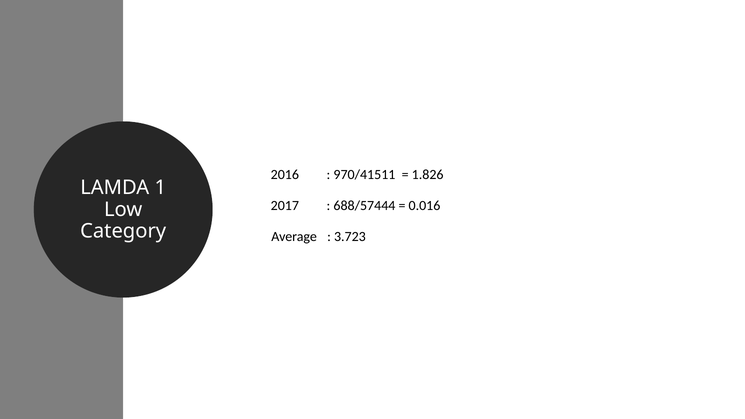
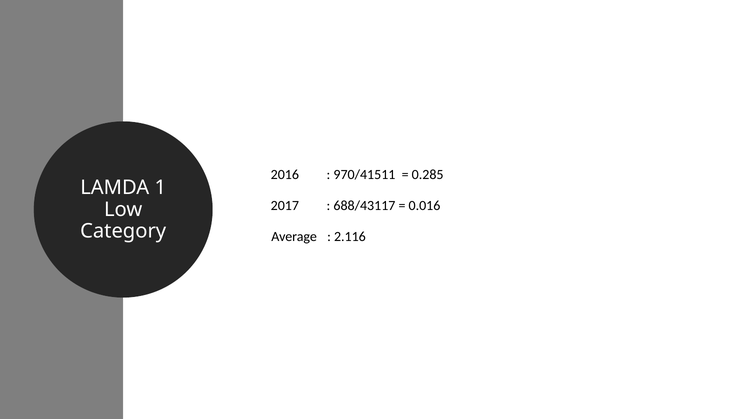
1.826: 1.826 -> 0.285
688/57444: 688/57444 -> 688/43117
3.723: 3.723 -> 2.116
